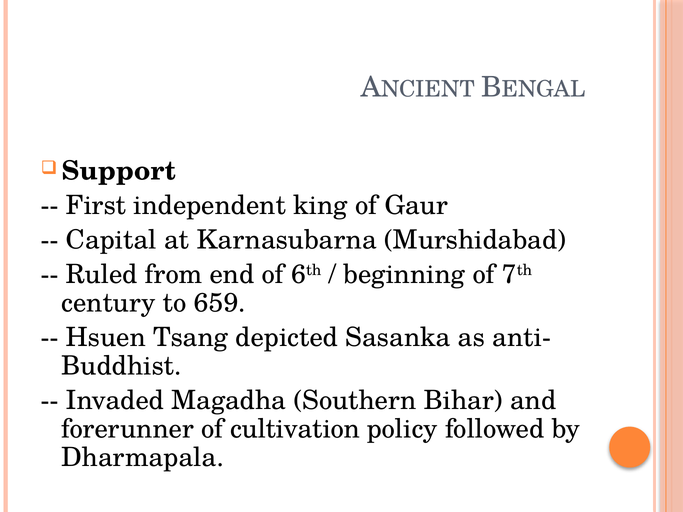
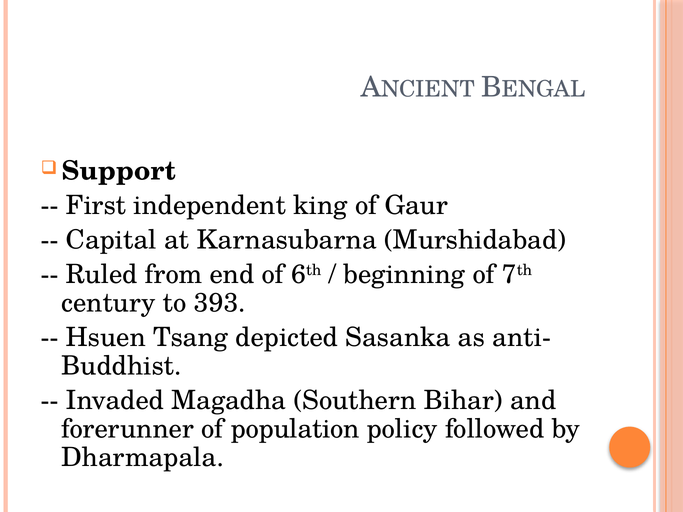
659: 659 -> 393
cultivation: cultivation -> population
